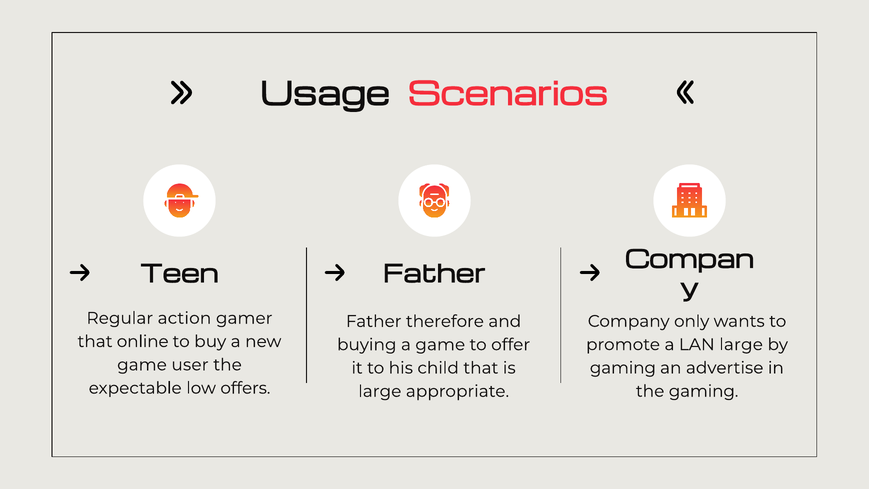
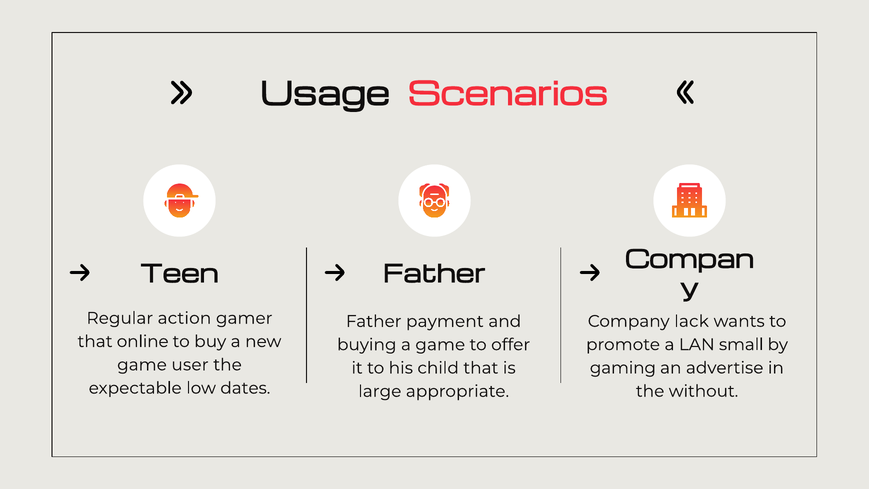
only: only -> lack
therefore: therefore -> payment
LAN large: large -> small
offers: offers -> dates
the gaming: gaming -> without
